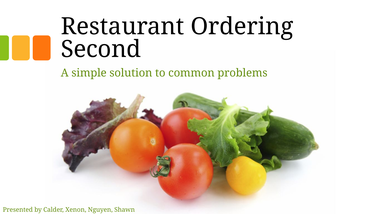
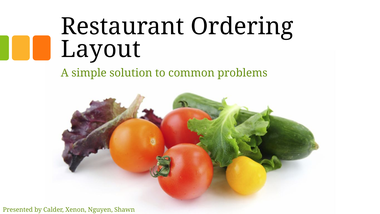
Second: Second -> Layout
